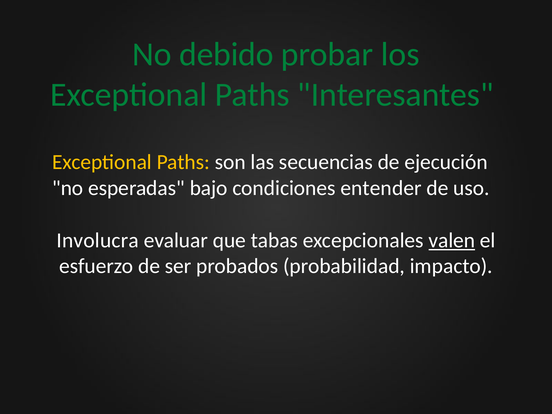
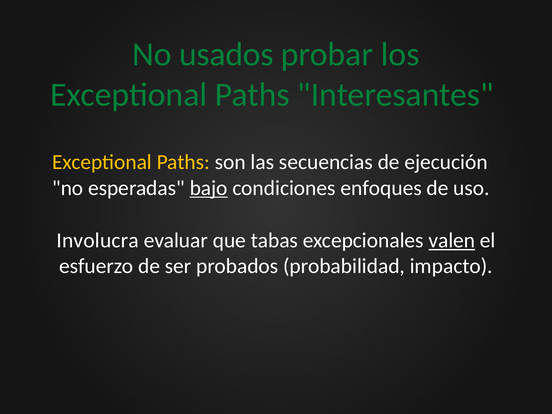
debido: debido -> usados
bajo underline: none -> present
entender: entender -> enfoques
